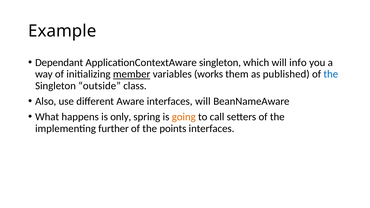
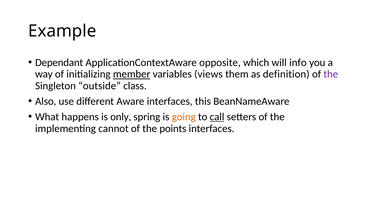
ApplicationContextAware singleton: singleton -> opposite
works: works -> views
published: published -> definition
the at (331, 74) colour: blue -> purple
interfaces will: will -> this
call underline: none -> present
further: further -> cannot
